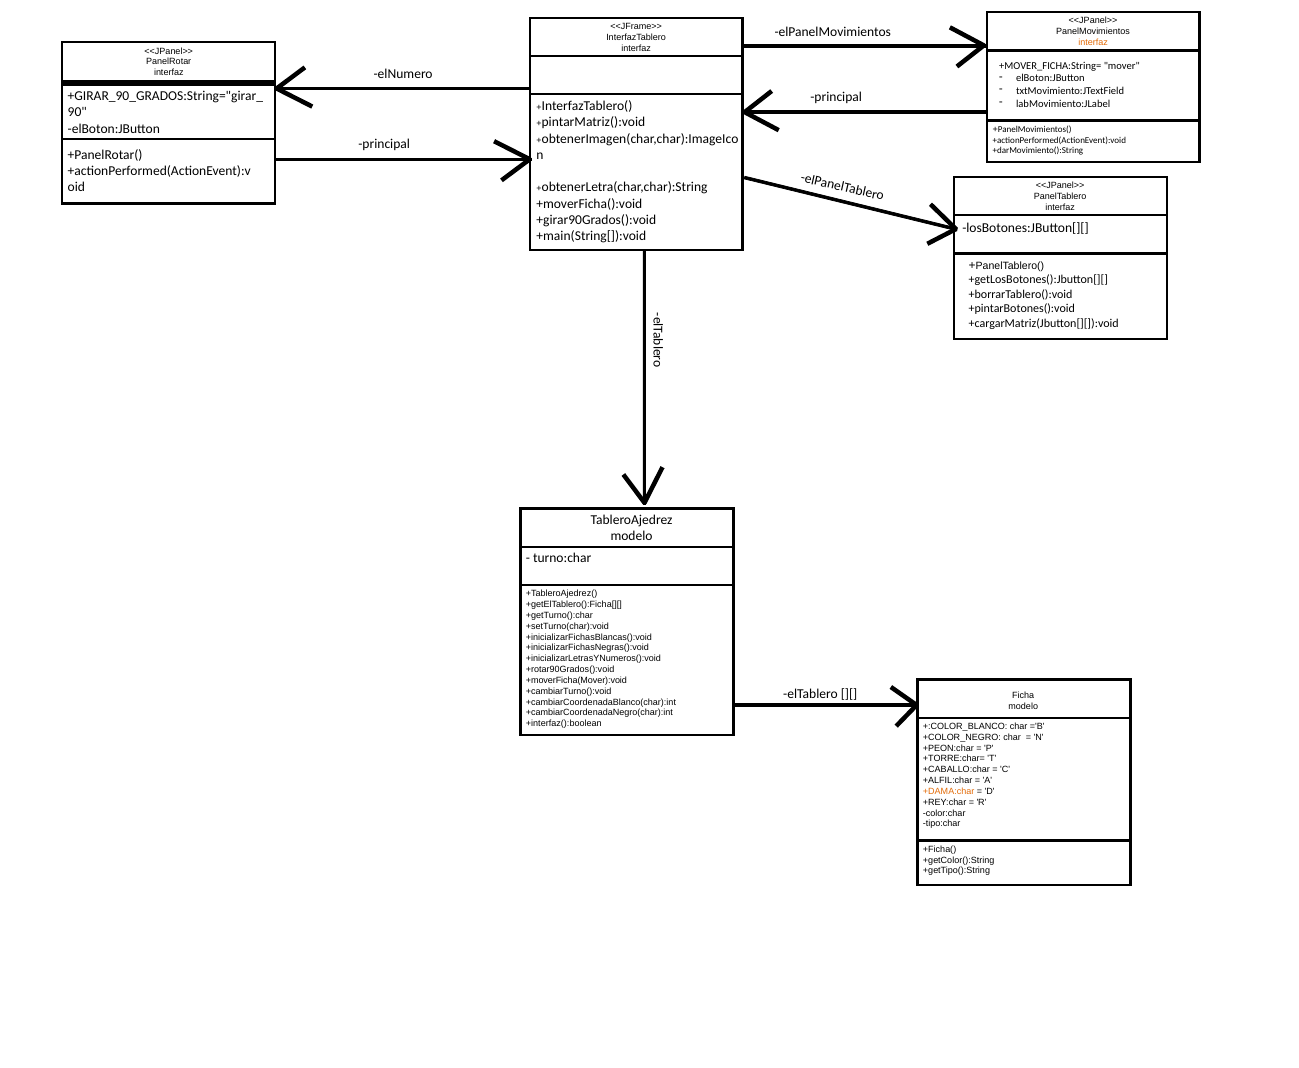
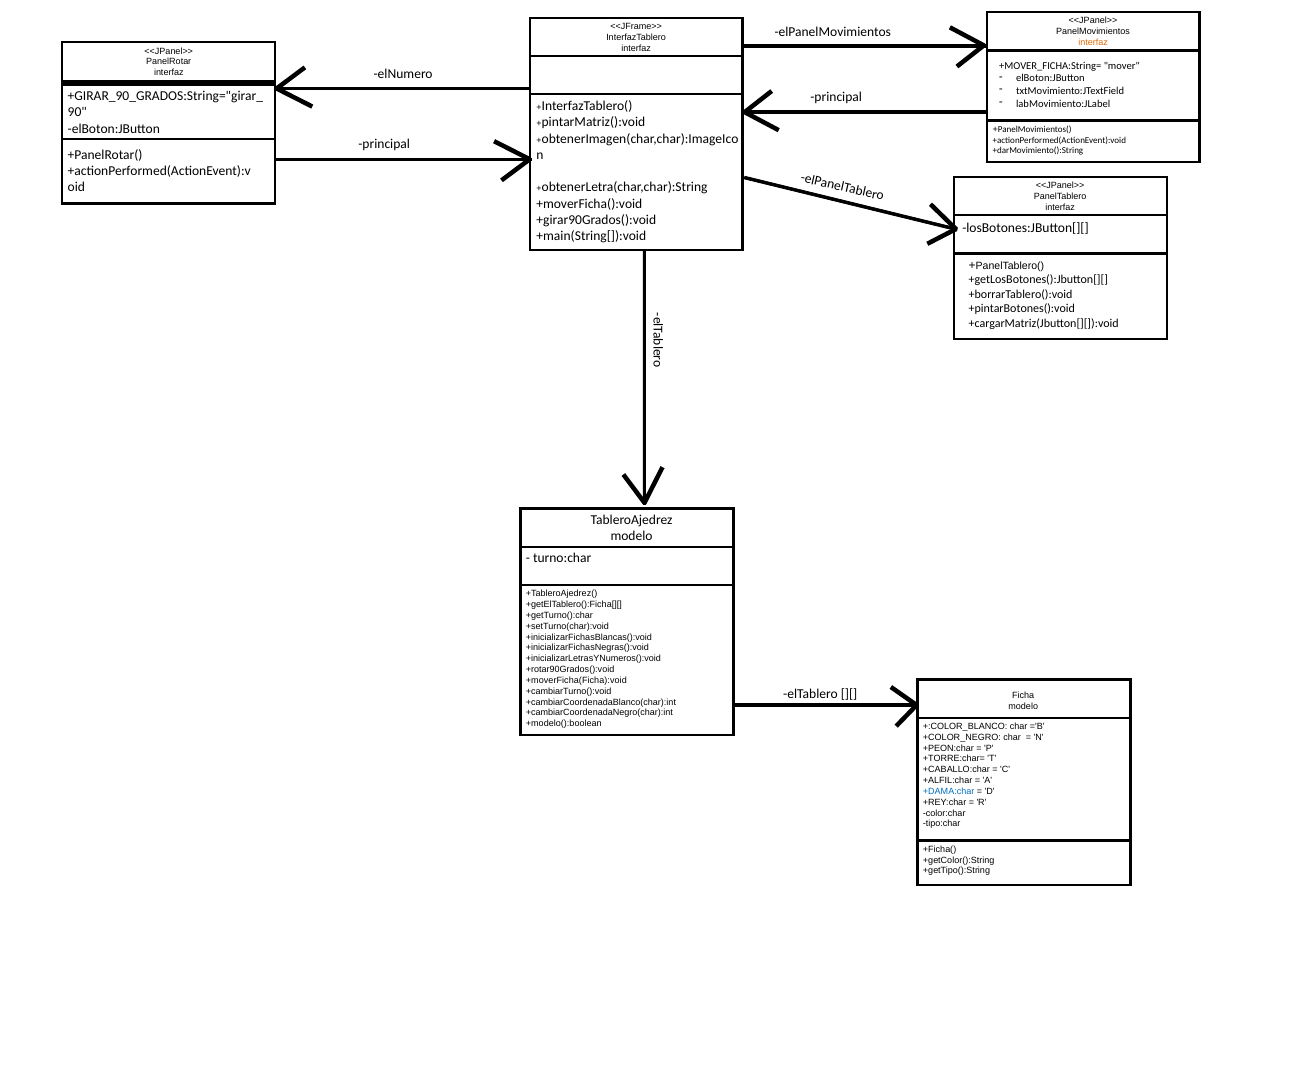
+moverFicha(Mover):void: +moverFicha(Mover):void -> +moverFicha(Ficha):void
+interfaz():boolean: +interfaz():boolean -> +modelo():boolean
+DAMA:char colour: orange -> blue
